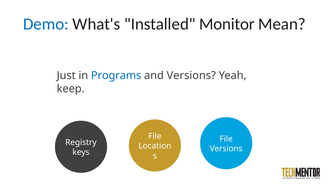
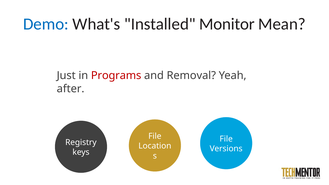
Programs colour: blue -> red
and Versions: Versions -> Removal
keep: keep -> after
